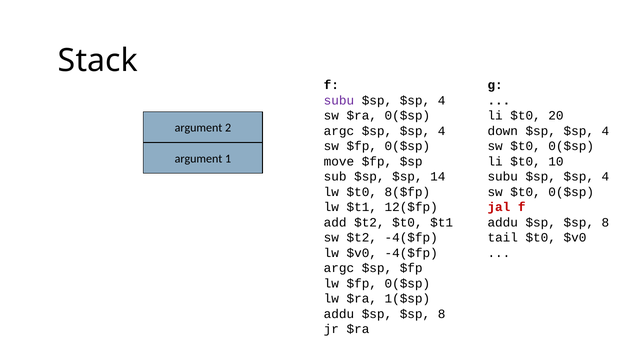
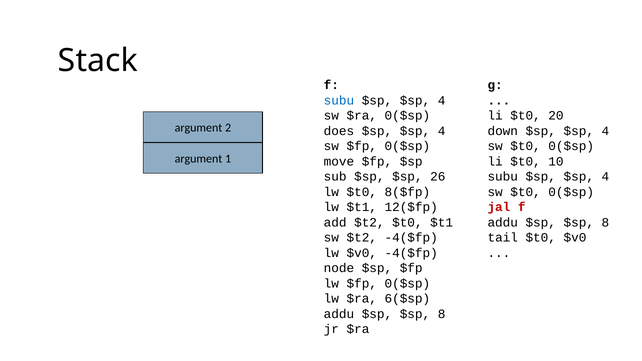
subu at (339, 101) colour: purple -> blue
argc at (339, 131): argc -> does
14: 14 -> 26
argc at (339, 268): argc -> node
1($sp: 1($sp -> 6($sp
